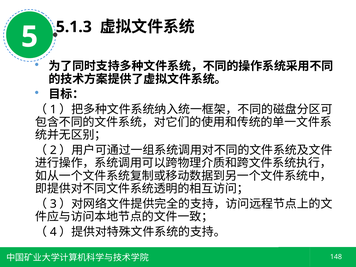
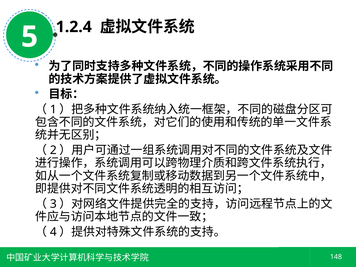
5.1.3: 5.1.3 -> 1.2.4
